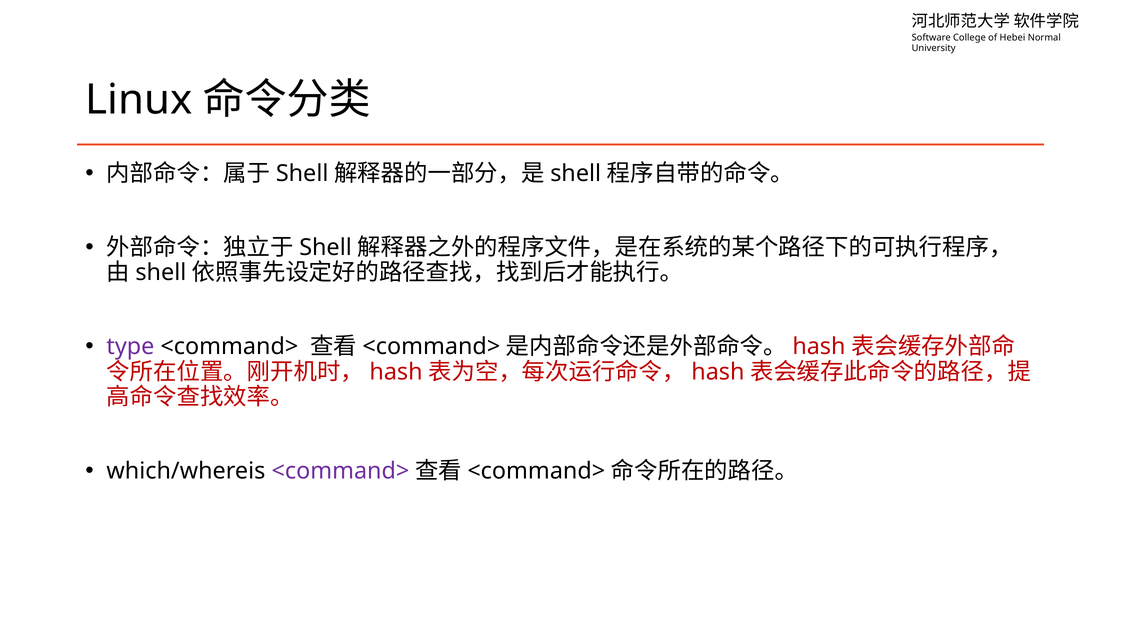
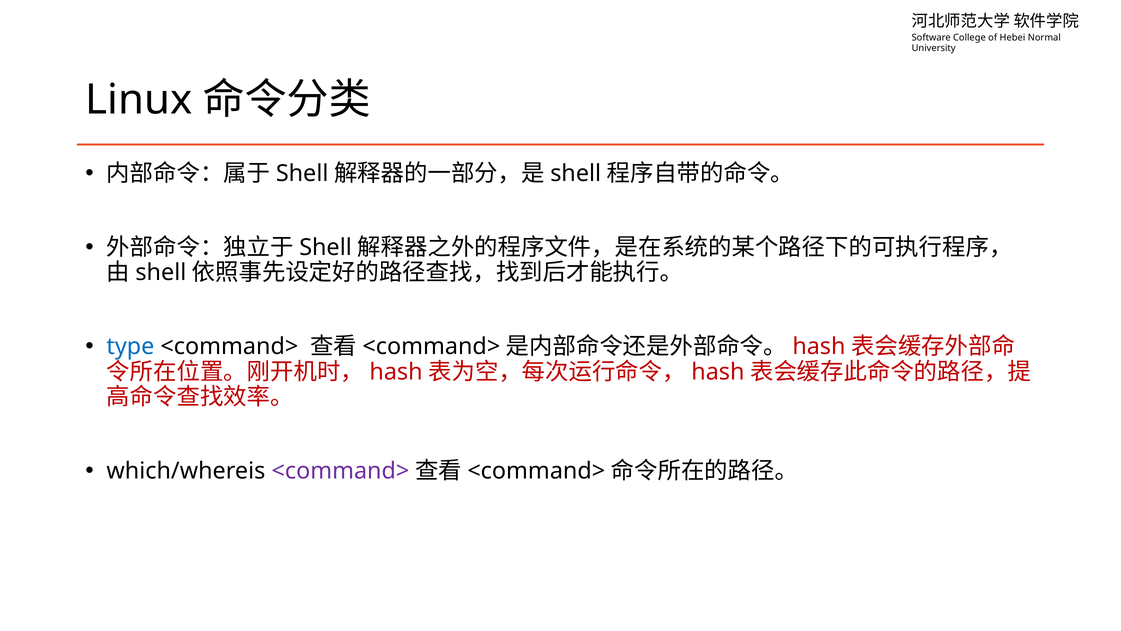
type colour: purple -> blue
